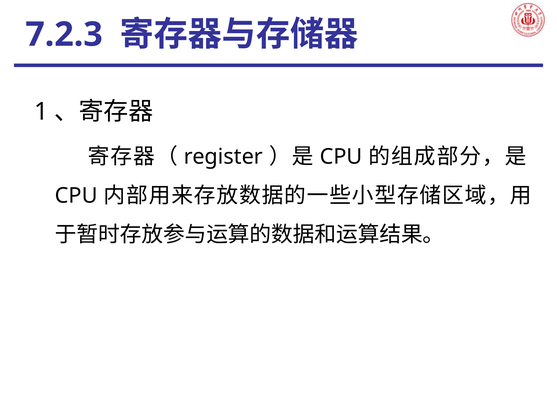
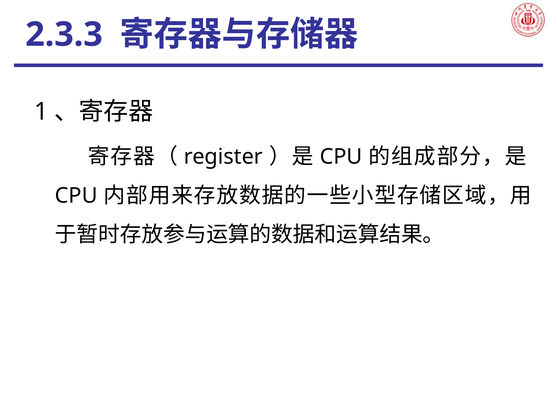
7.2.3: 7.2.3 -> 2.3.3
